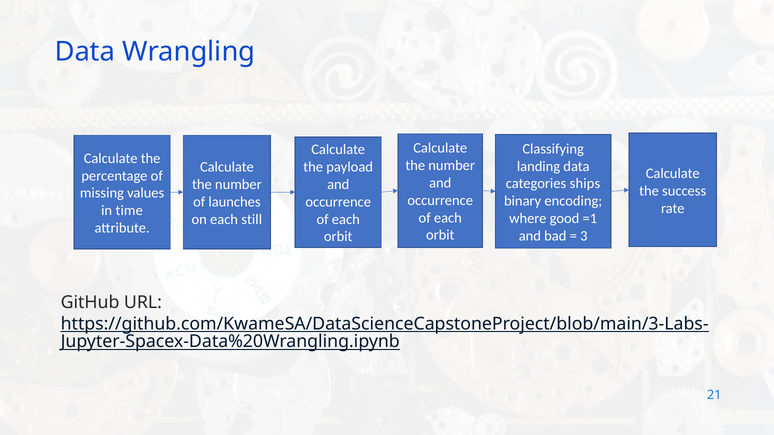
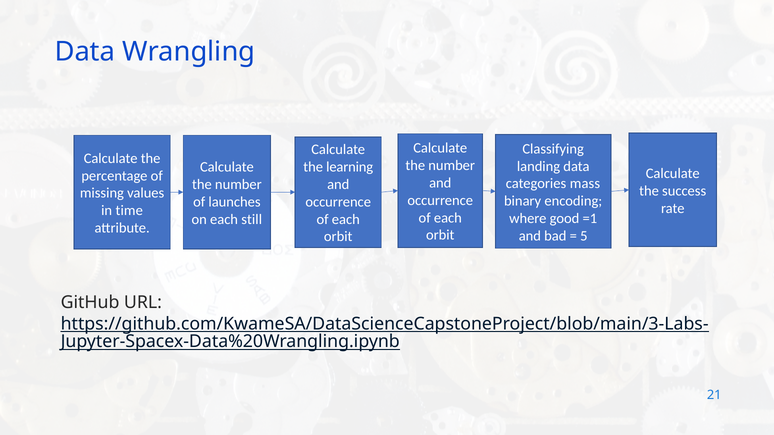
payload: payload -> learning
ships: ships -> mass
3: 3 -> 5
